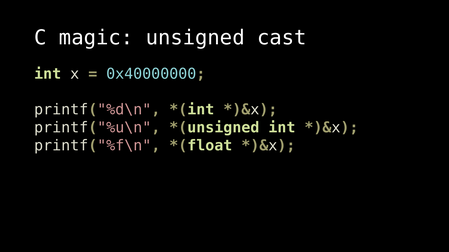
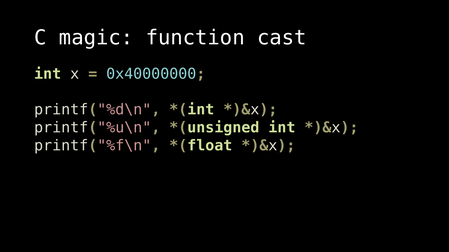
unsigned: unsigned -> function
